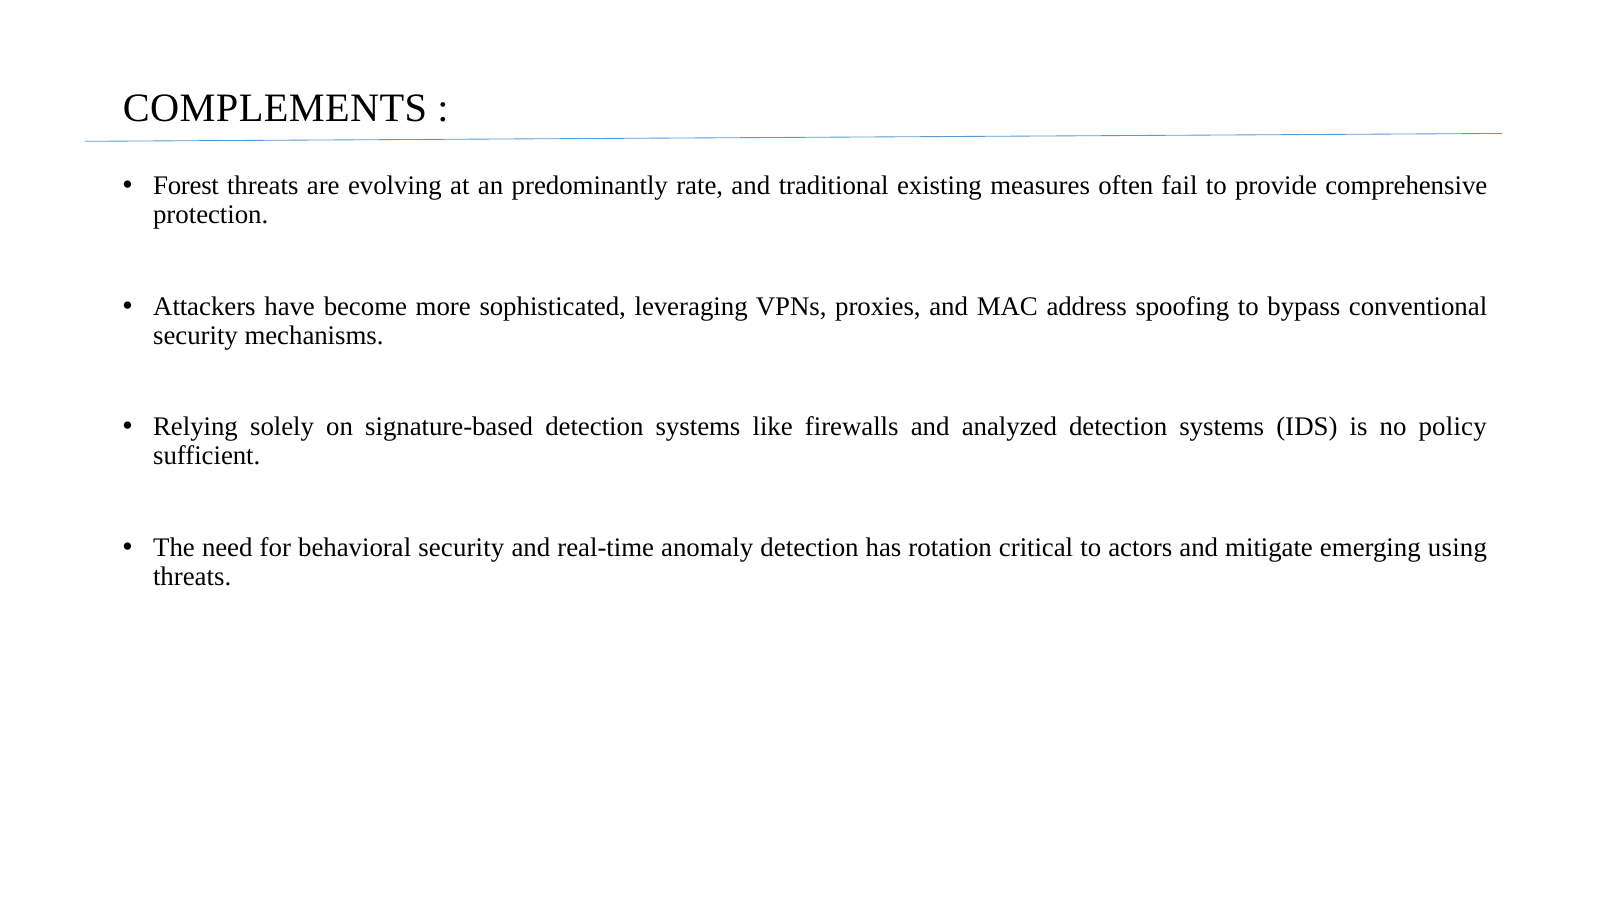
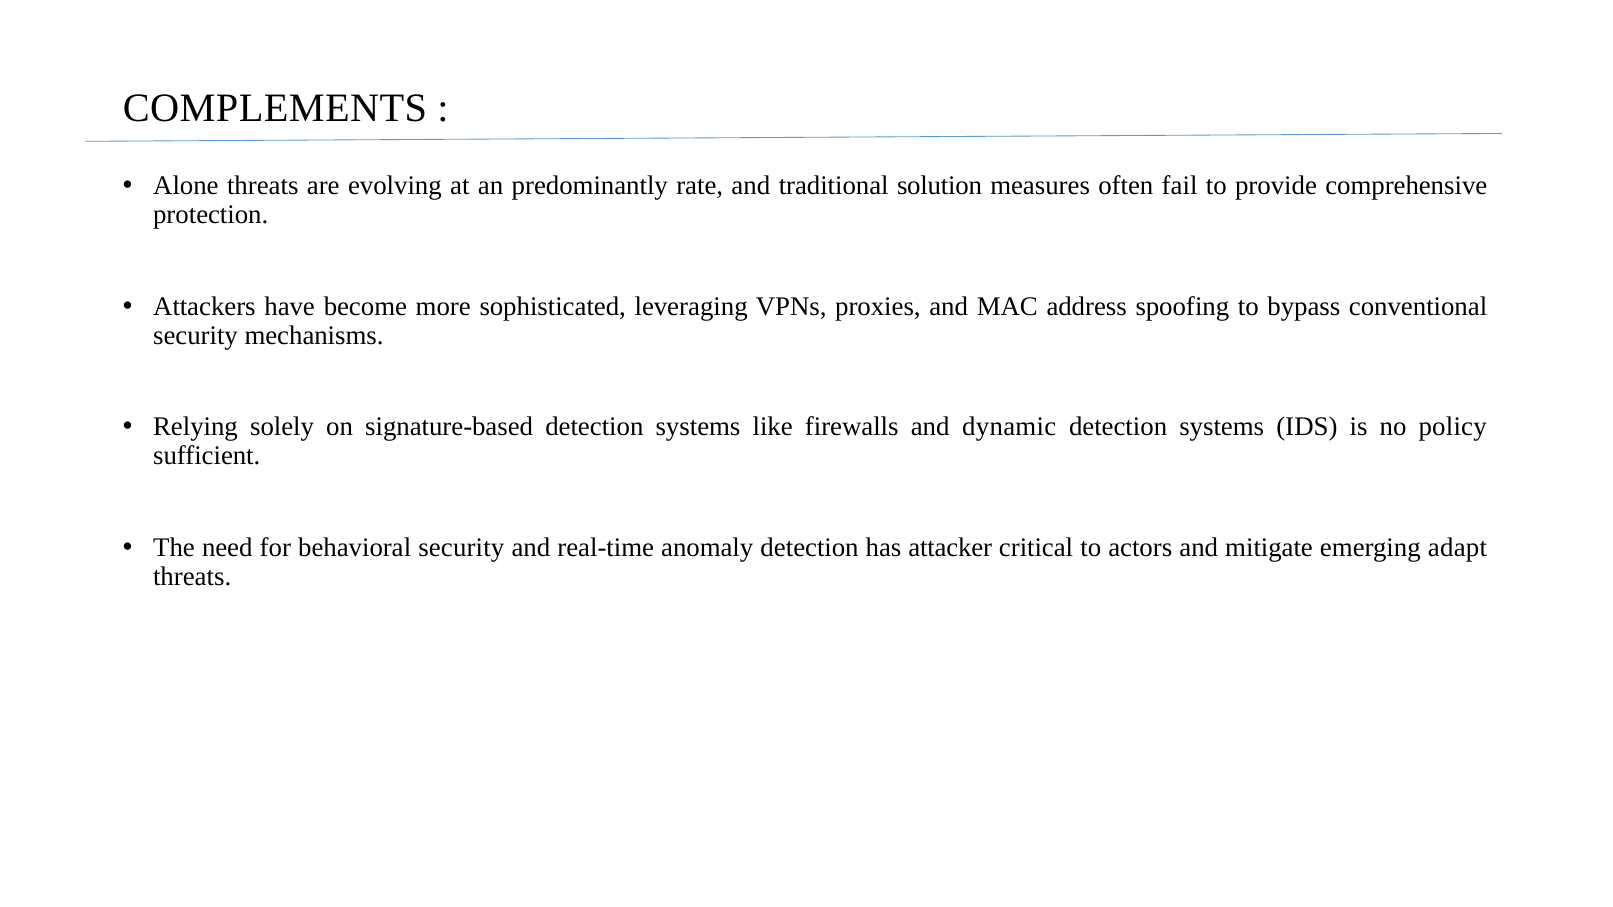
Forest: Forest -> Alone
existing: existing -> solution
analyzed: analyzed -> dynamic
rotation: rotation -> attacker
using: using -> adapt
